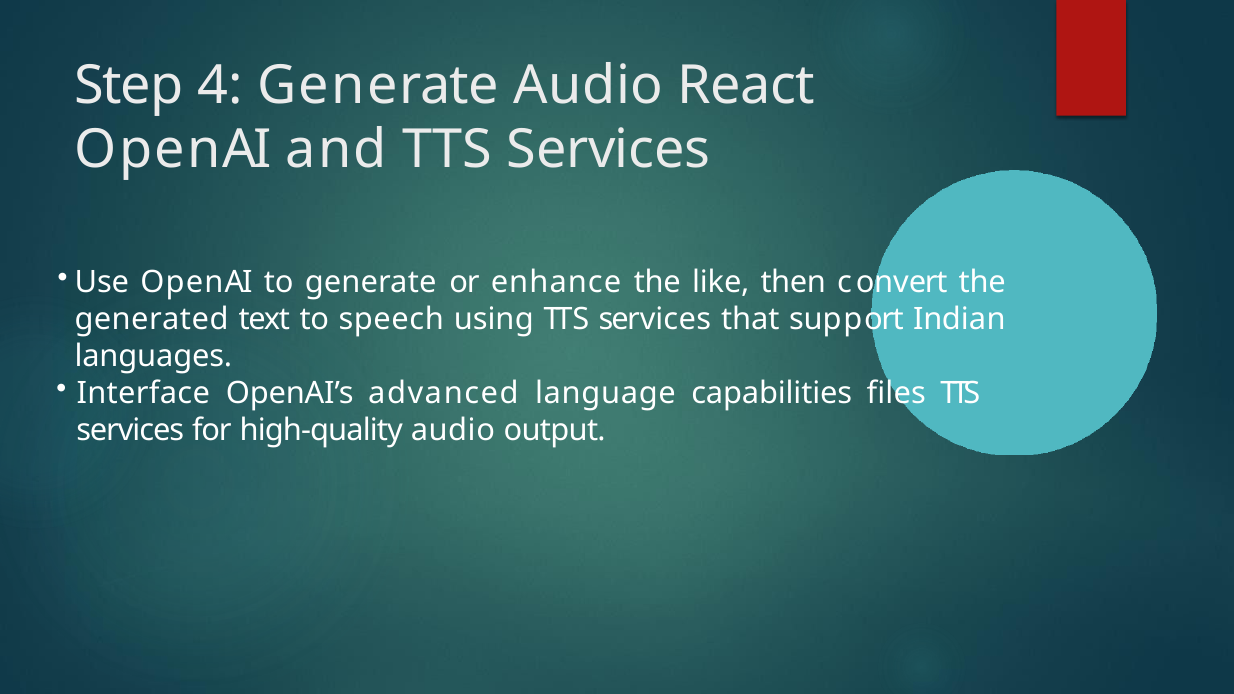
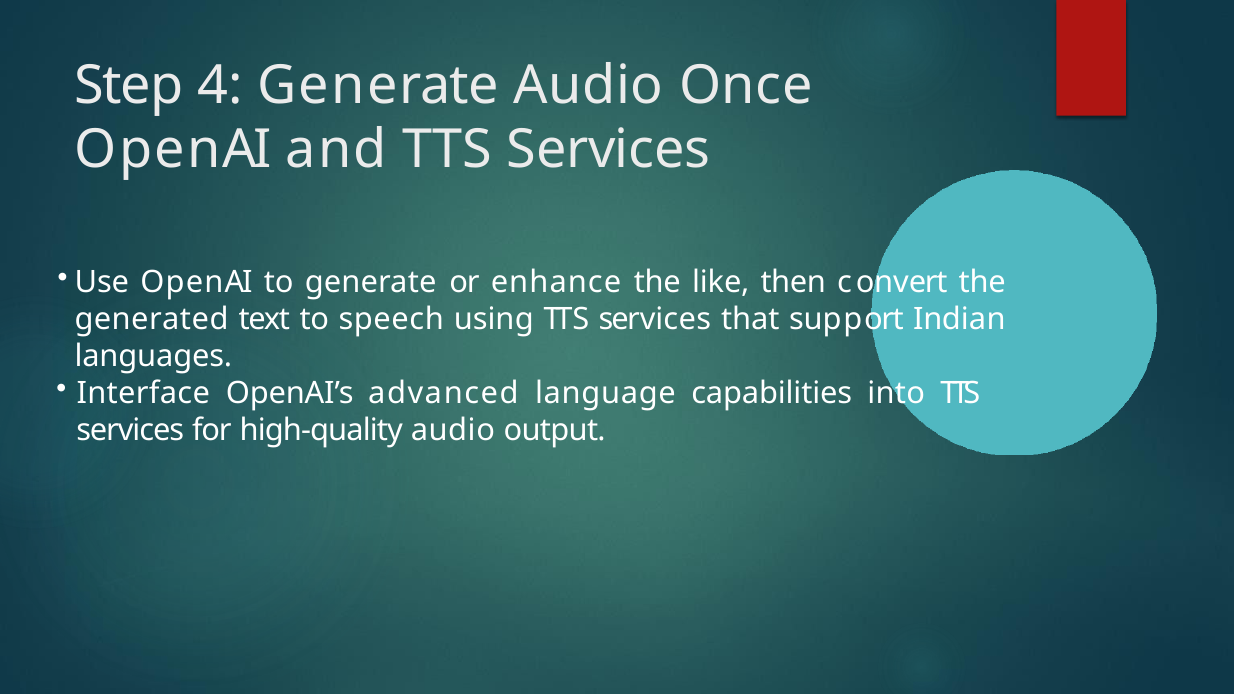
React: React -> Once
files: files -> into
